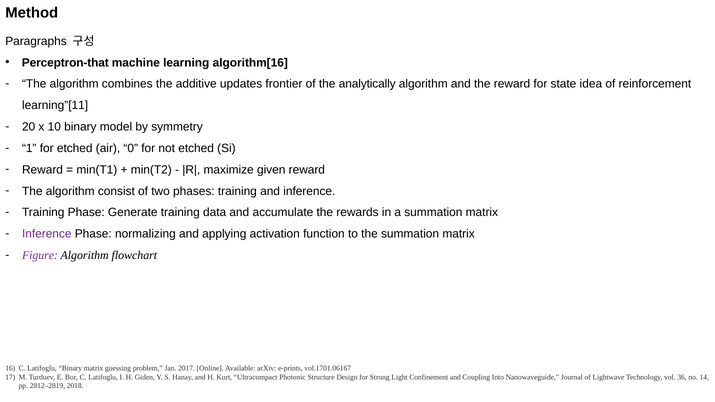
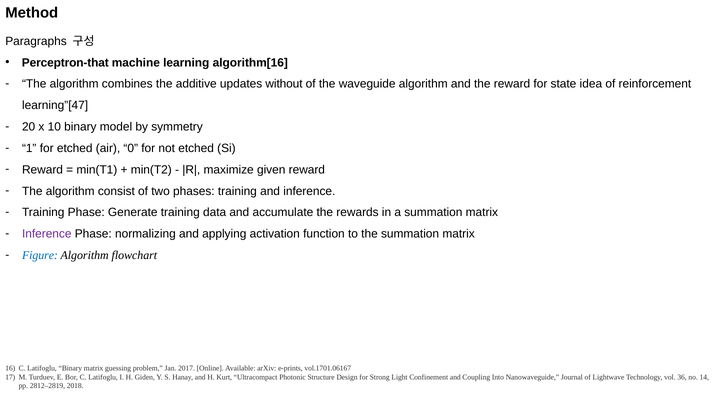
frontier: frontier -> without
analytically: analytically -> waveguide
learning”[11: learning”[11 -> learning”[47
Figure colour: purple -> blue
